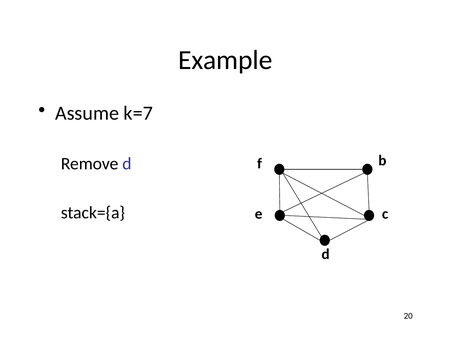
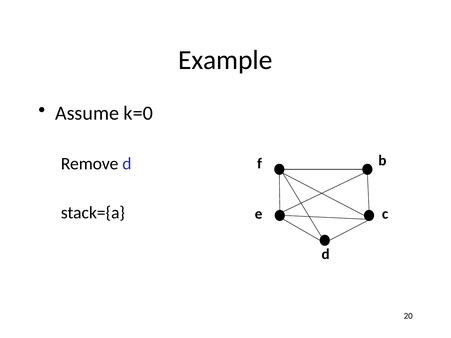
k=7: k=7 -> k=0
